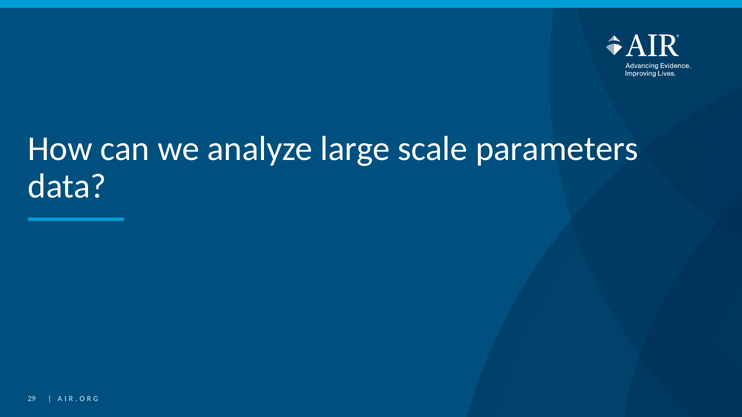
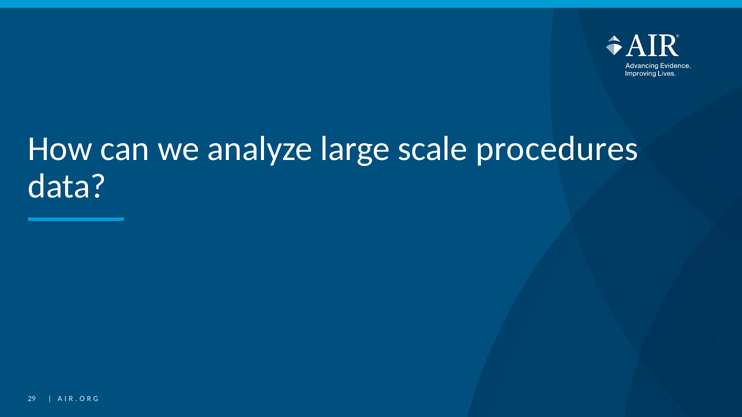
parameters: parameters -> procedures
